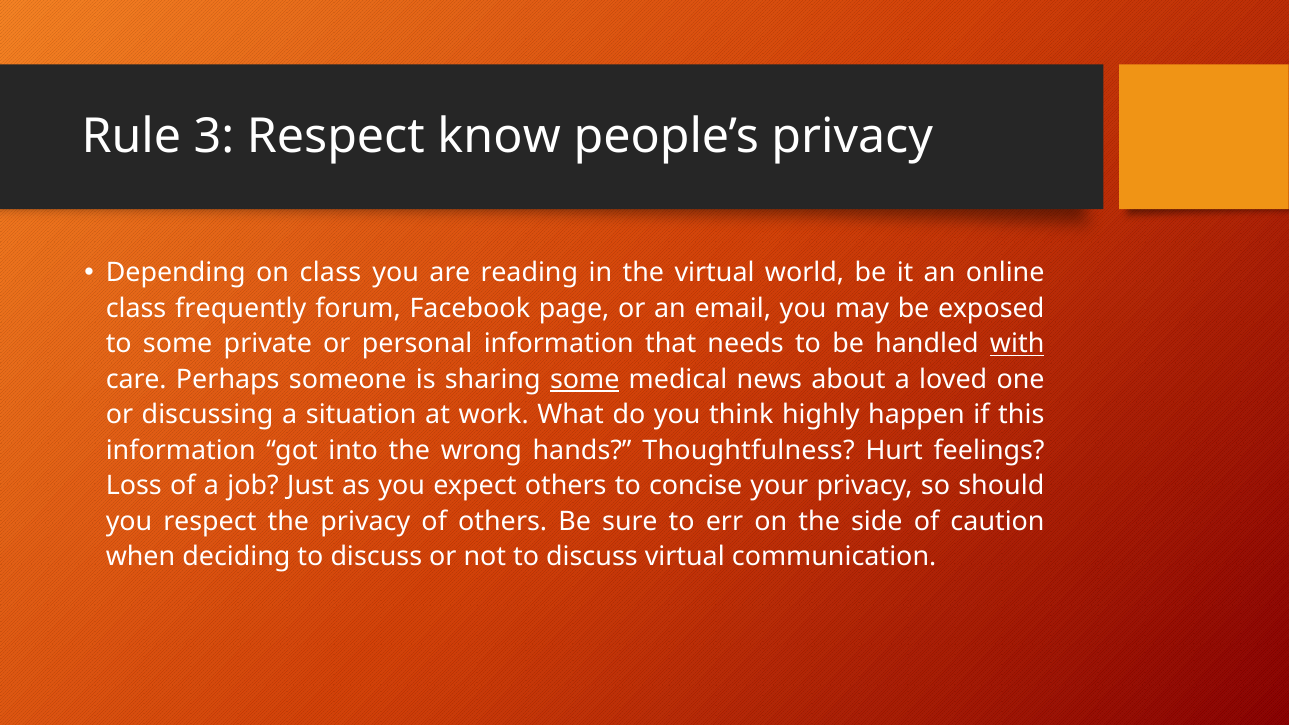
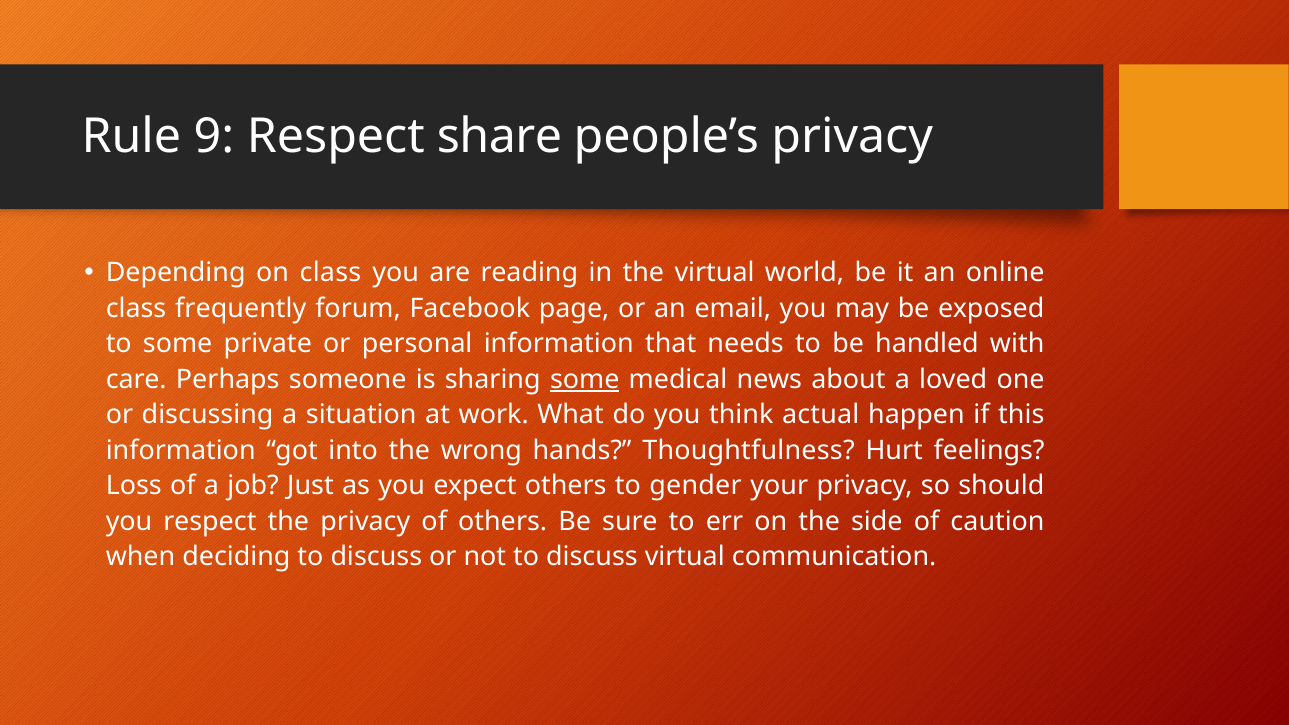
3: 3 -> 9
know: know -> share
with underline: present -> none
highly: highly -> actual
concise: concise -> gender
